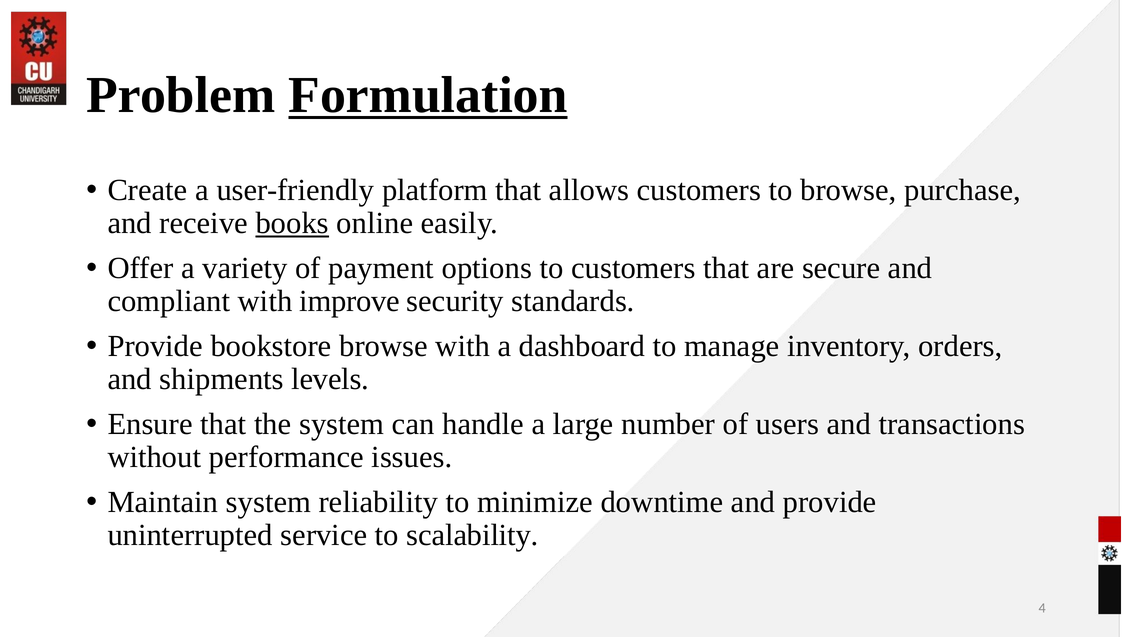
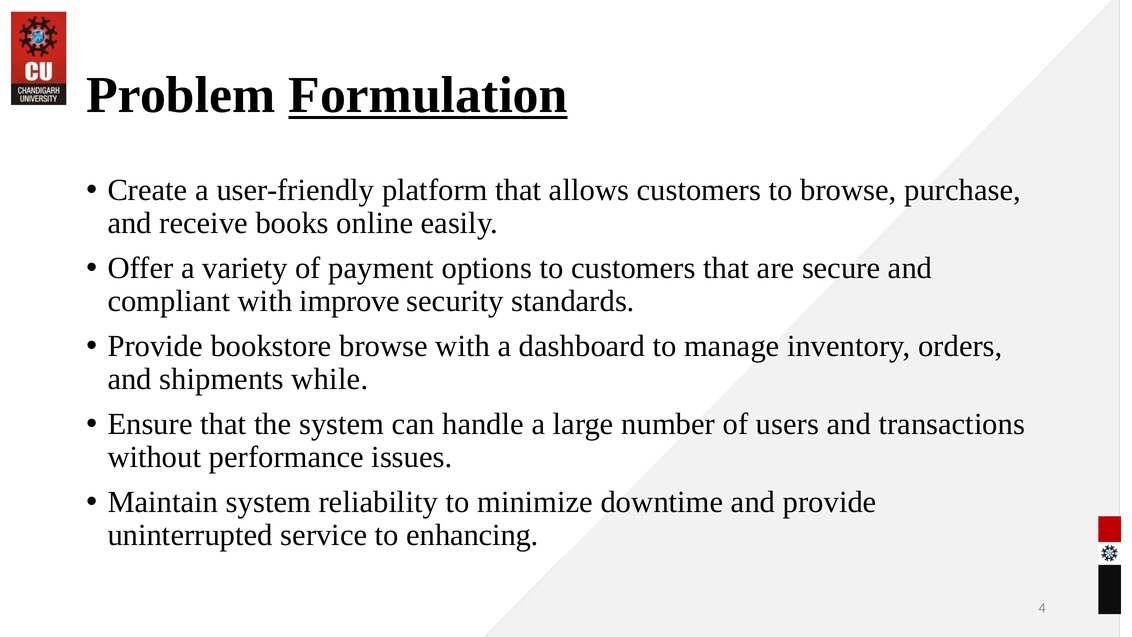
books underline: present -> none
levels: levels -> while
scalability: scalability -> enhancing
